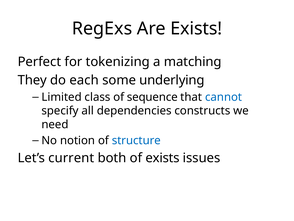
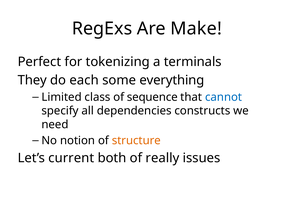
Are Exists: Exists -> Make
matching: matching -> terminals
underlying: underlying -> everything
structure colour: blue -> orange
of exists: exists -> really
